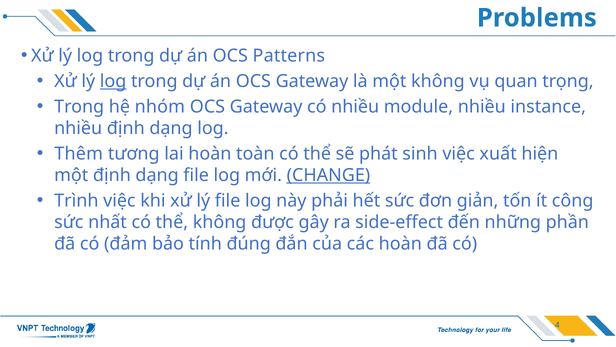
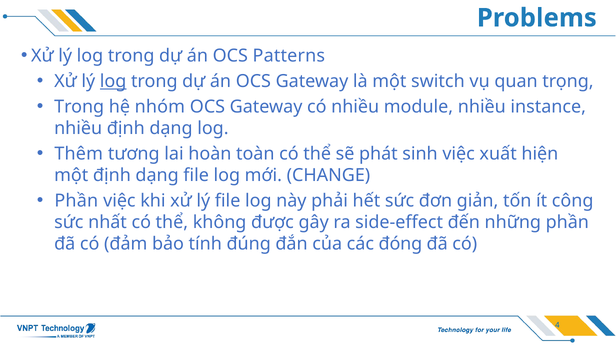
một không: không -> switch
CHANGE underline: present -> none
Trình at (76, 201): Trình -> Phần
các hoàn: hoàn -> đóng
